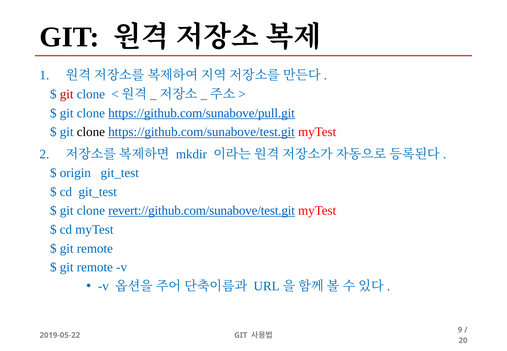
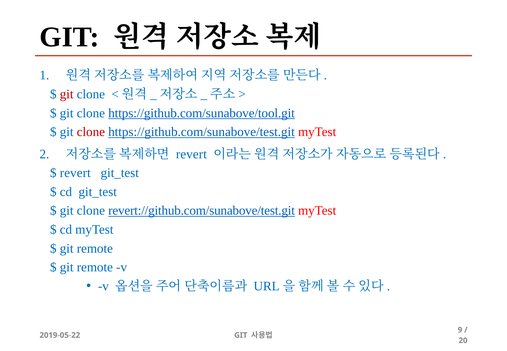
https://github.com/sunabove/pull.git: https://github.com/sunabove/pull.git -> https://github.com/sunabove/tool.git
clone at (91, 132) colour: black -> red
mkdir at (191, 154): mkdir -> revert
origin at (75, 173): origin -> revert
